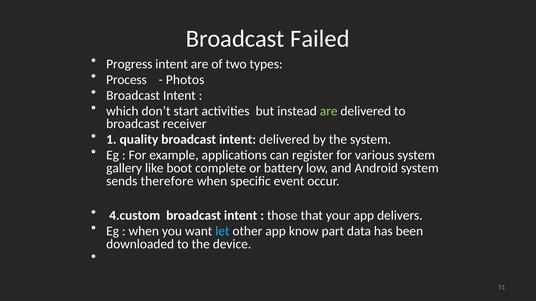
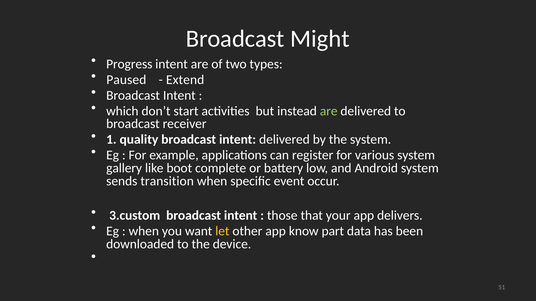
Failed: Failed -> Might
Process: Process -> Paused
Photos: Photos -> Extend
therefore: therefore -> transition
4.custom: 4.custom -> 3.custom
let colour: light blue -> yellow
